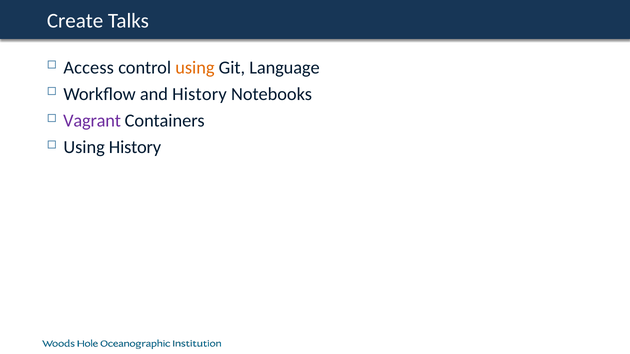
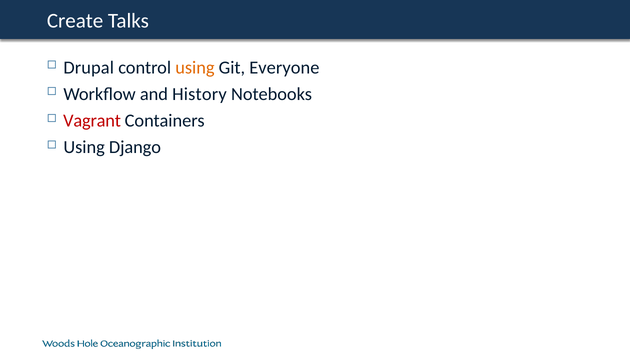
Access: Access -> Drupal
Language: Language -> Everyone
Vagrant colour: purple -> red
Using History: History -> Django
